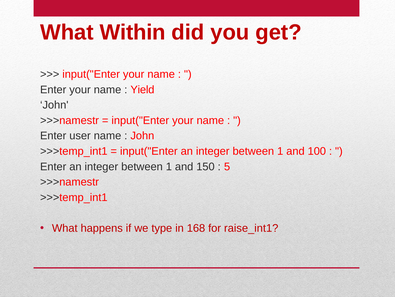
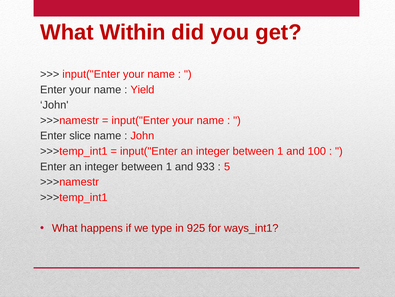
user: user -> slice
150: 150 -> 933
168: 168 -> 925
raise_int1: raise_int1 -> ways_int1
